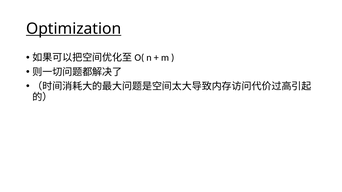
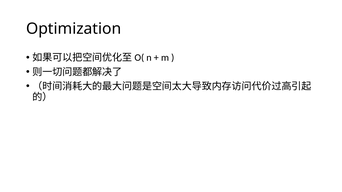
Optimization underline: present -> none
